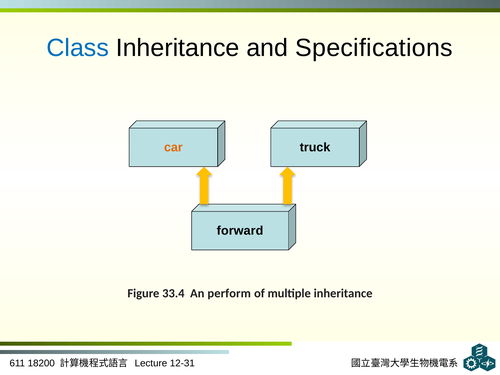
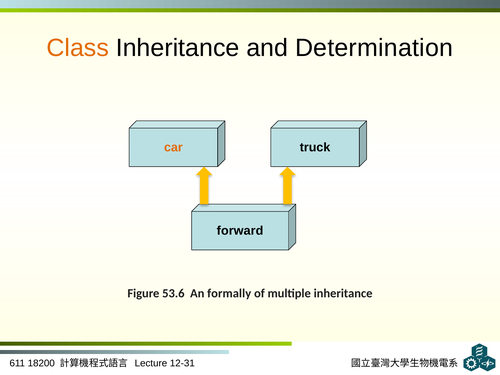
Class colour: blue -> orange
Specifications: Specifications -> Determination
33.4: 33.4 -> 53.6
perform: perform -> formally
